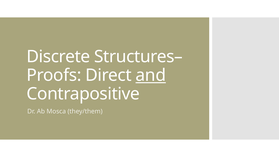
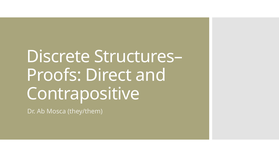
and underline: present -> none
